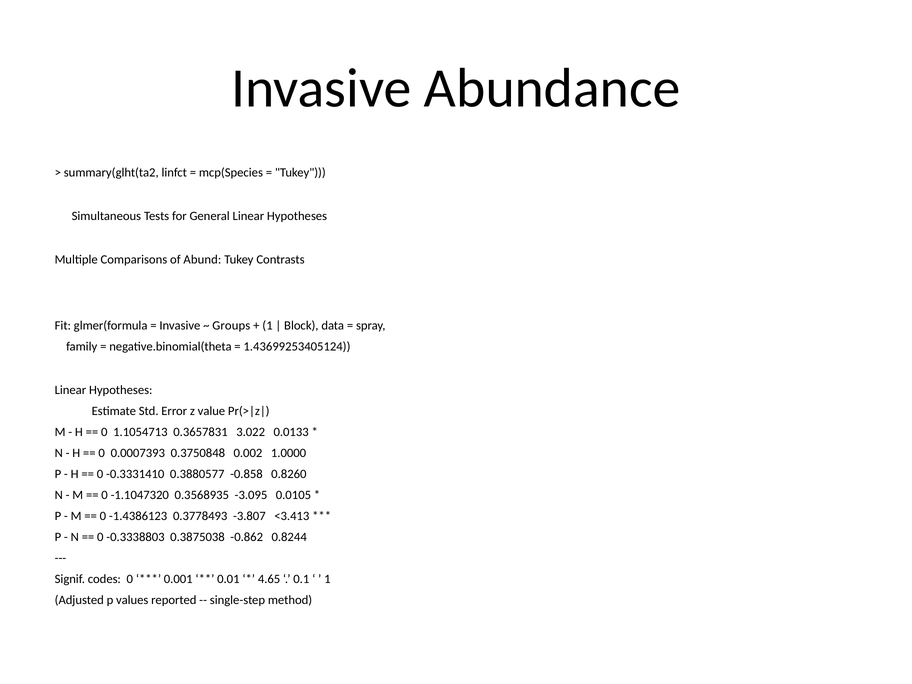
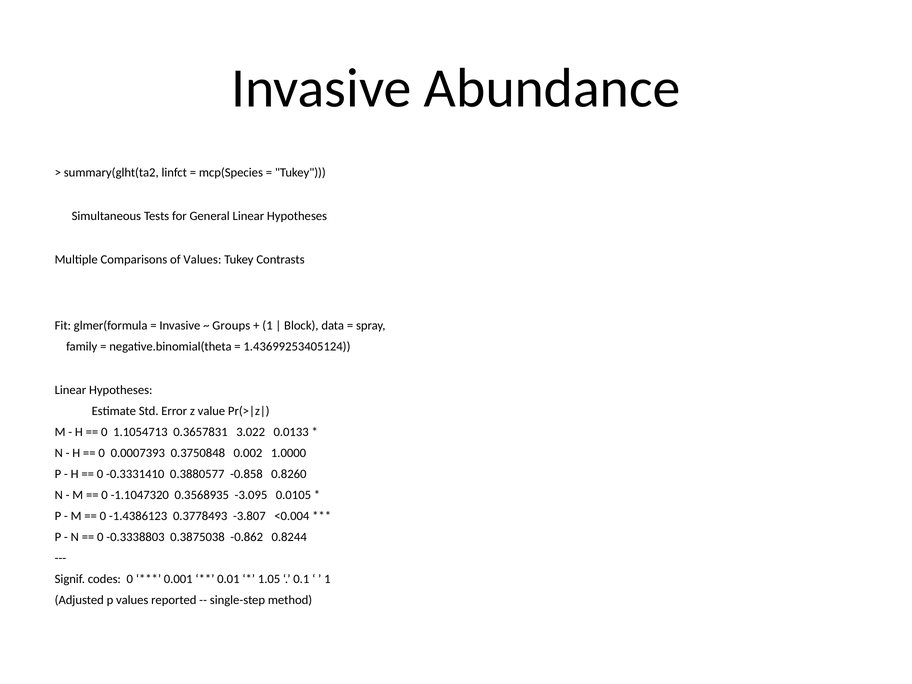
of Abund: Abund -> Values
<3.413: <3.413 -> <0.004
4.65: 4.65 -> 1.05
